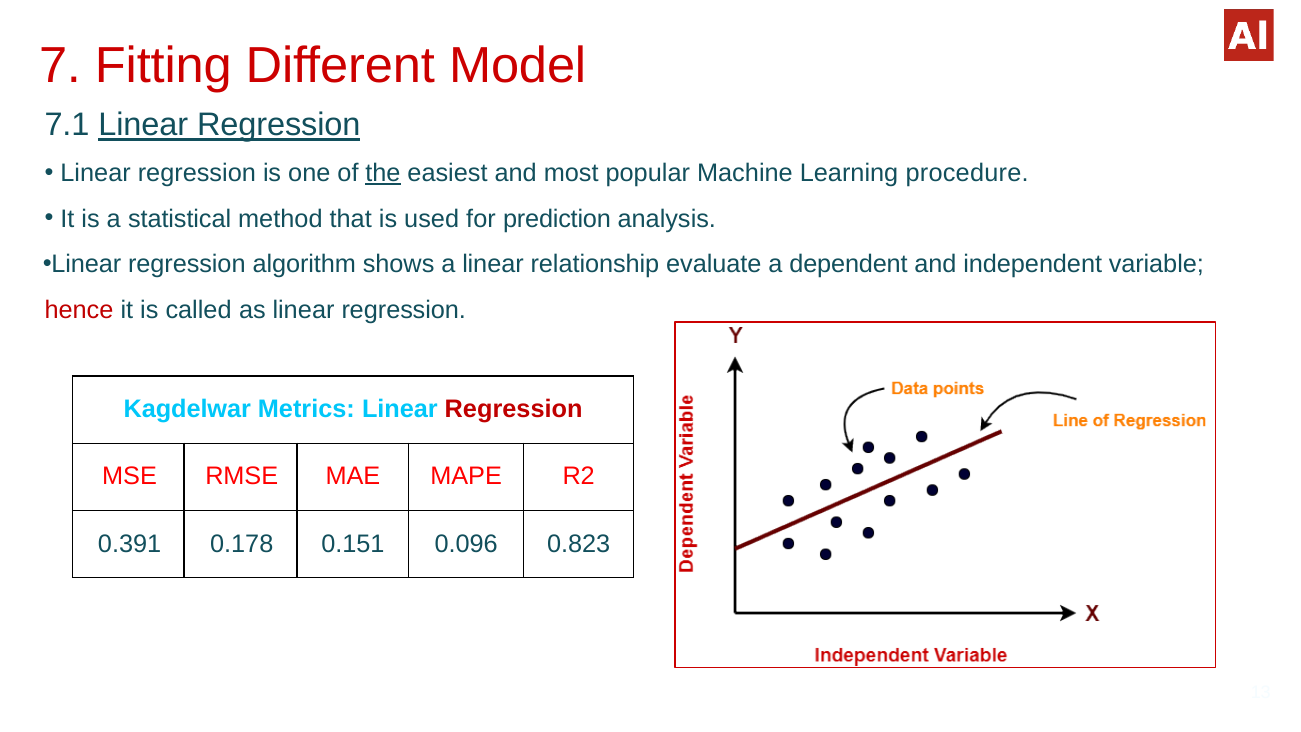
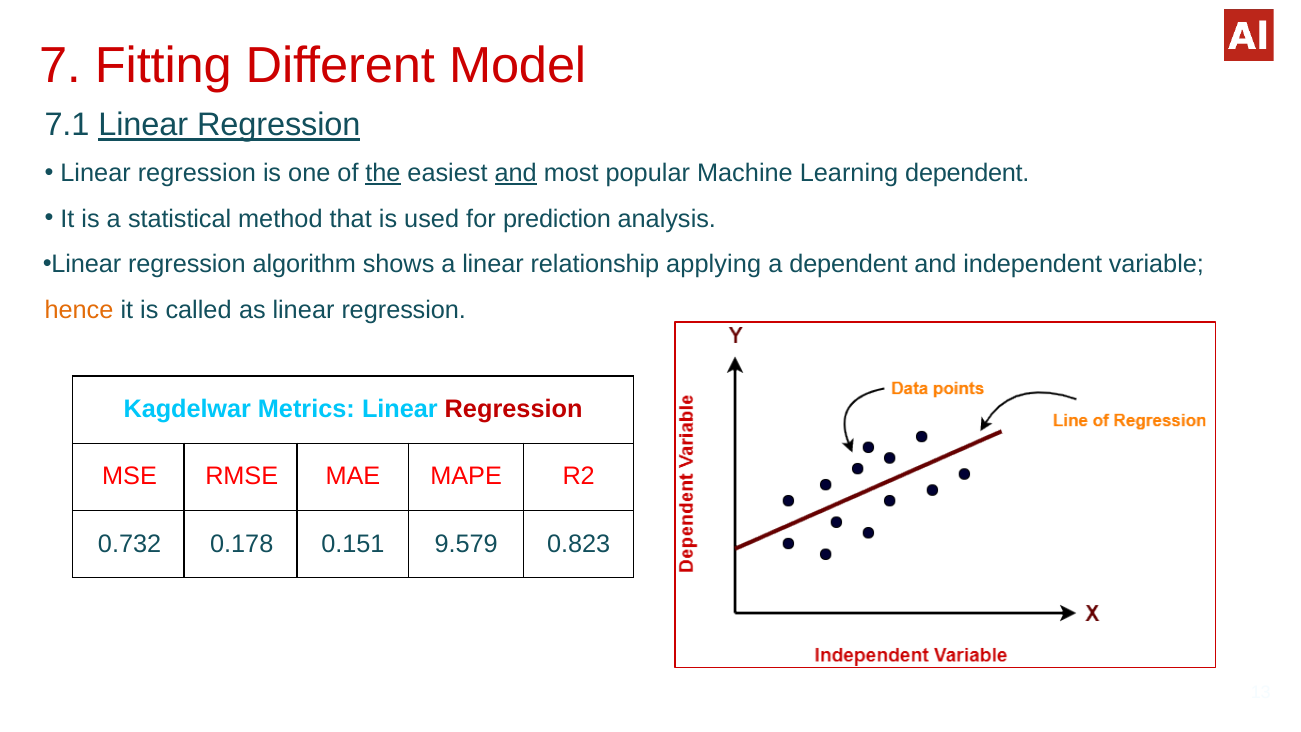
and at (516, 173) underline: none -> present
Learning procedure: procedure -> dependent
evaluate: evaluate -> applying
hence colour: red -> orange
0.391: 0.391 -> 0.732
0.096: 0.096 -> 9.579
